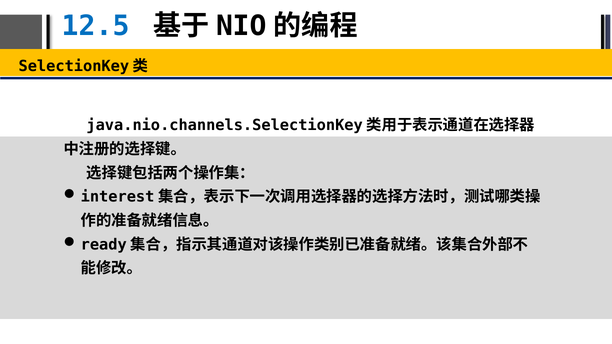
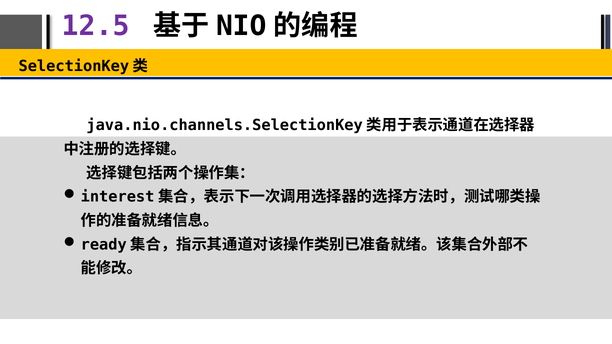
12.5 colour: blue -> purple
